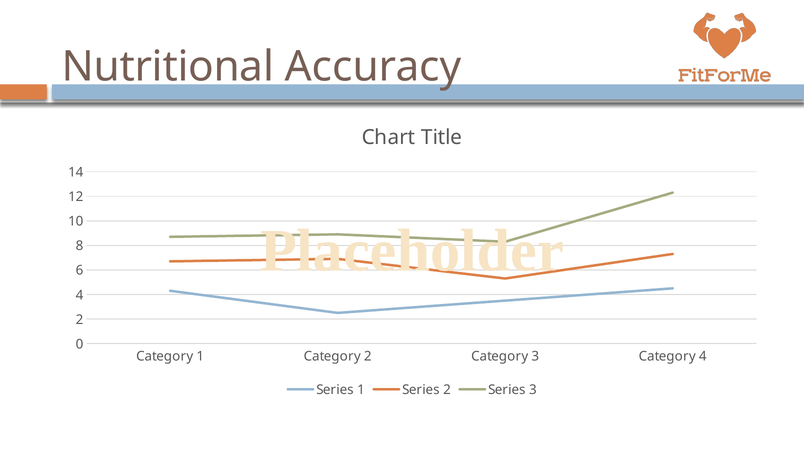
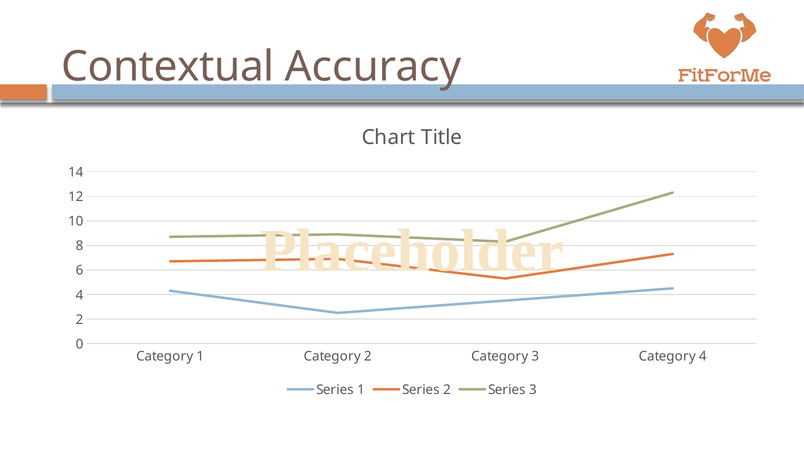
Nutritional: Nutritional -> Contextual
